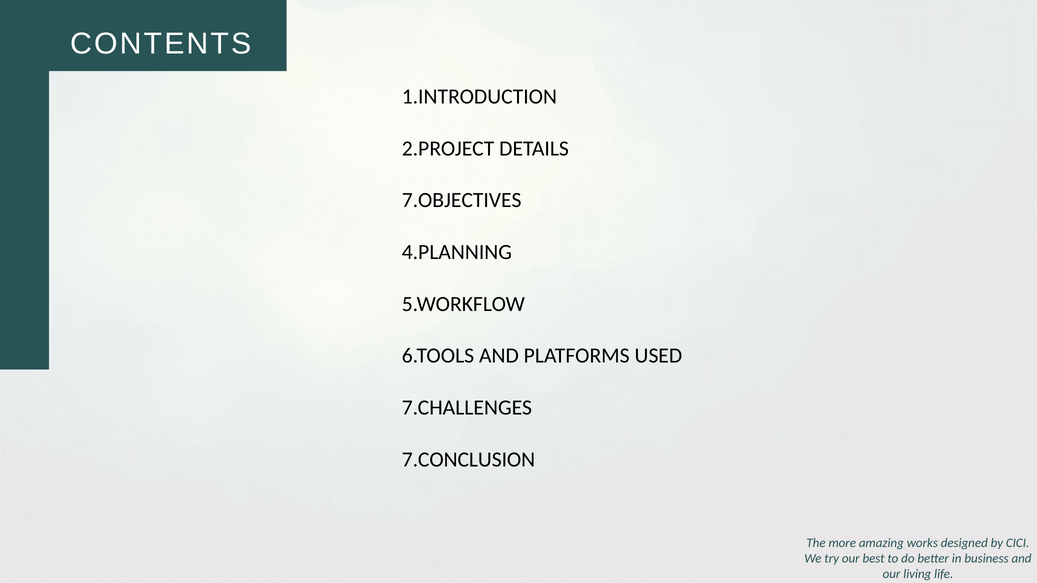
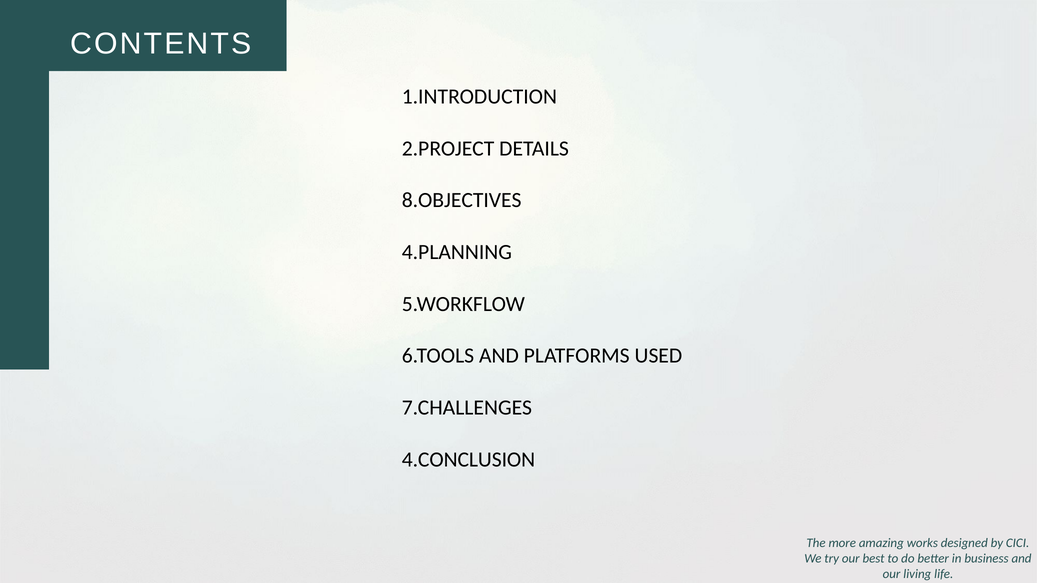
7.OBJECTIVES: 7.OBJECTIVES -> 8.OBJECTIVES
7.CONCLUSION: 7.CONCLUSION -> 4.CONCLUSION
